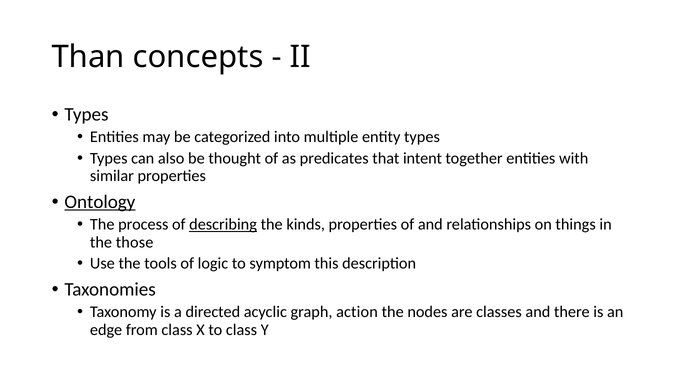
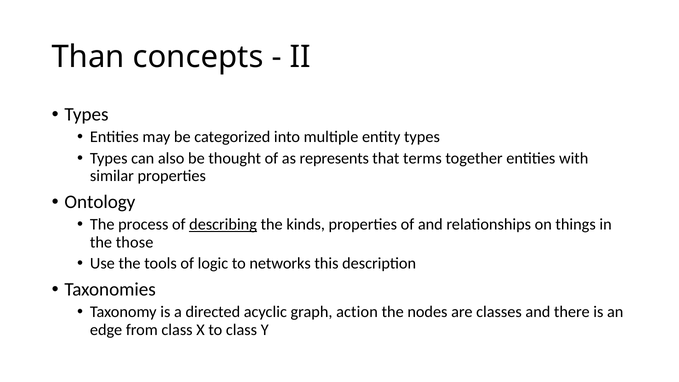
predicates: predicates -> represents
intent: intent -> terms
Ontology underline: present -> none
symptom: symptom -> networks
